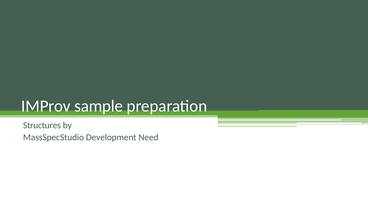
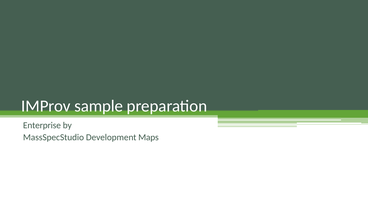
Structures: Structures -> Enterprise
Need: Need -> Maps
